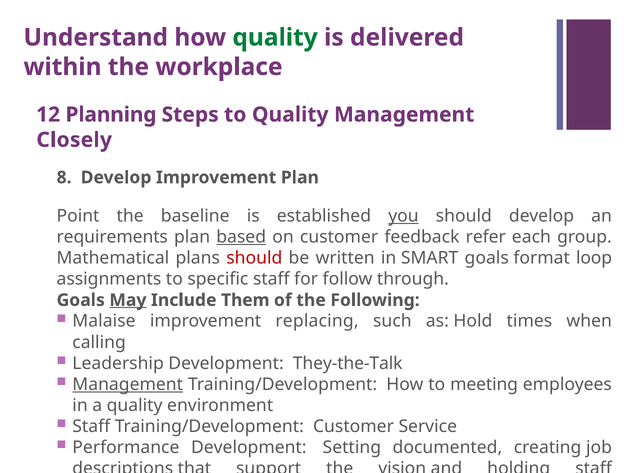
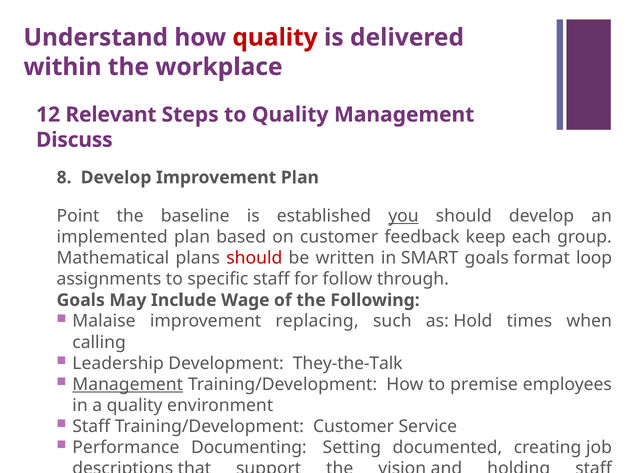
quality at (275, 38) colour: green -> red
Planning: Planning -> Relevant
Closely: Closely -> Discuss
requirements: requirements -> implemented
based underline: present -> none
refer: refer -> keep
May underline: present -> none
Them: Them -> Wage
meeting: meeting -> premise
Performance Development: Development -> Documenting
